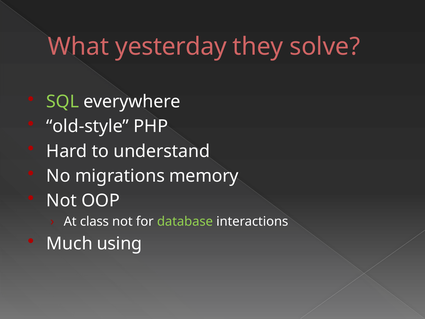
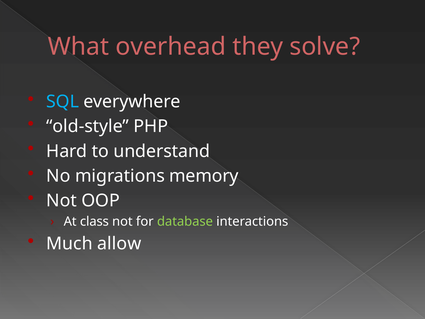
yesterday: yesterday -> overhead
SQL colour: light green -> light blue
using: using -> allow
